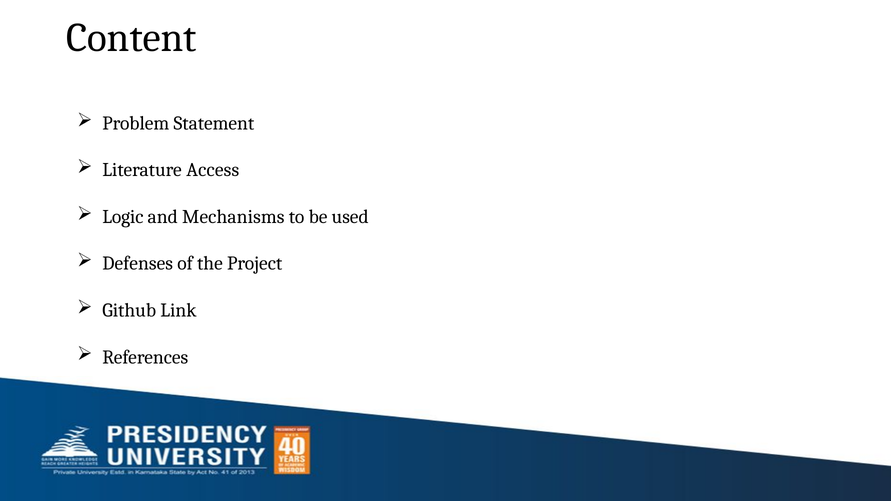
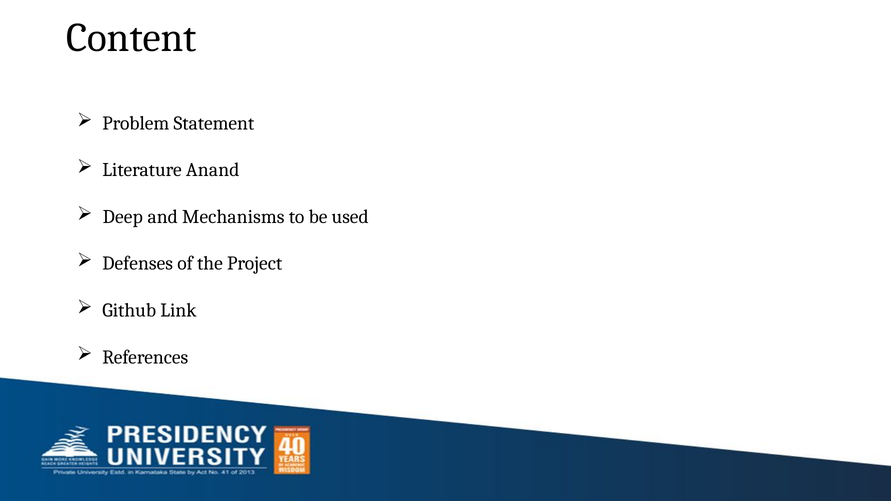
Access: Access -> Anand
Logic: Logic -> Deep
